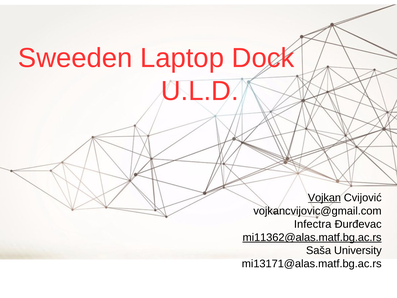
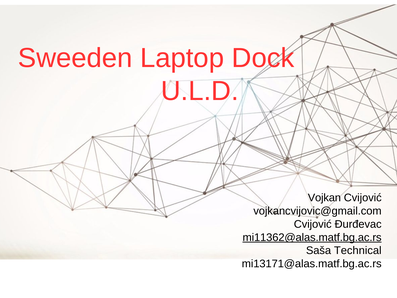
Vojkan underline: present -> none
Infectra at (313, 224): Infectra -> Cvijović
University: University -> Technical
